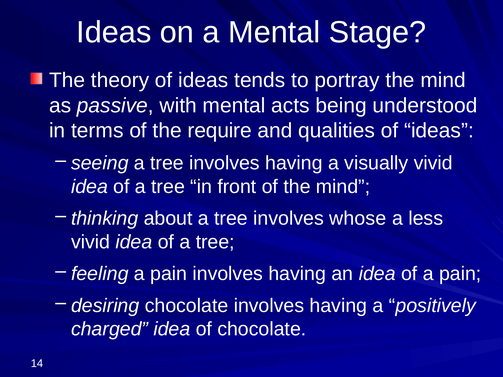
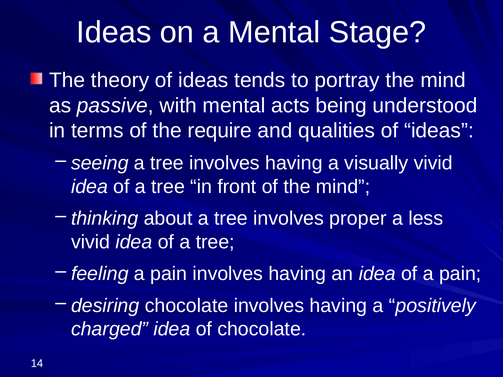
whose: whose -> proper
